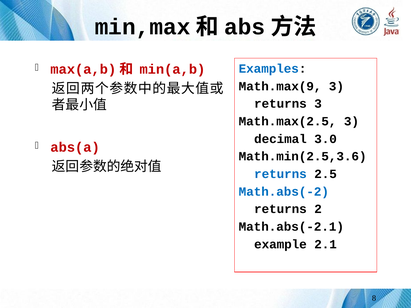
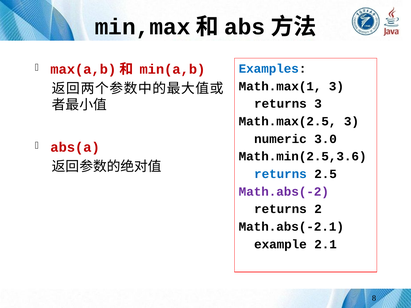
Math.max(9: Math.max(9 -> Math.max(1
decimal: decimal -> numeric
Math.abs(-2 colour: blue -> purple
